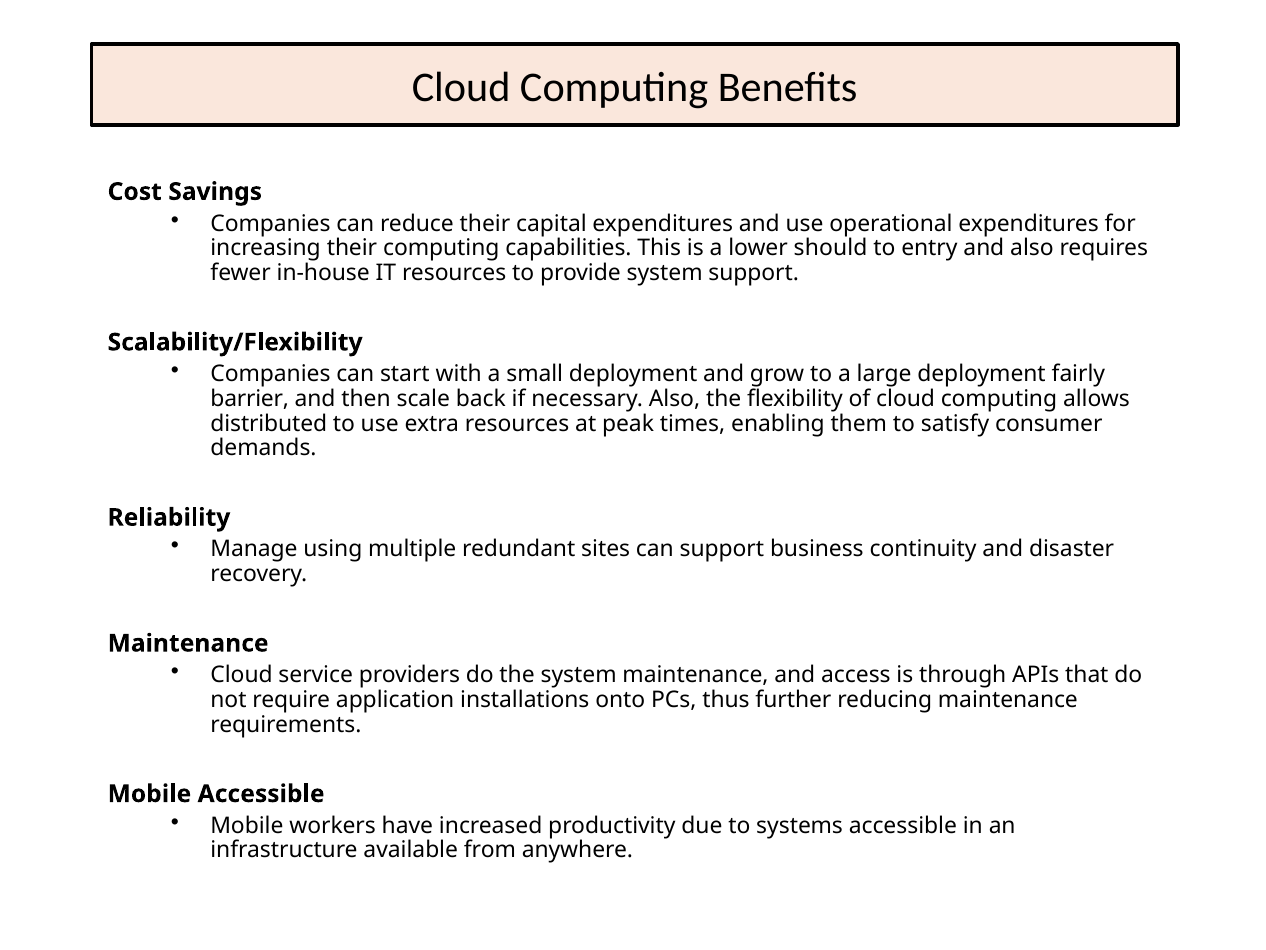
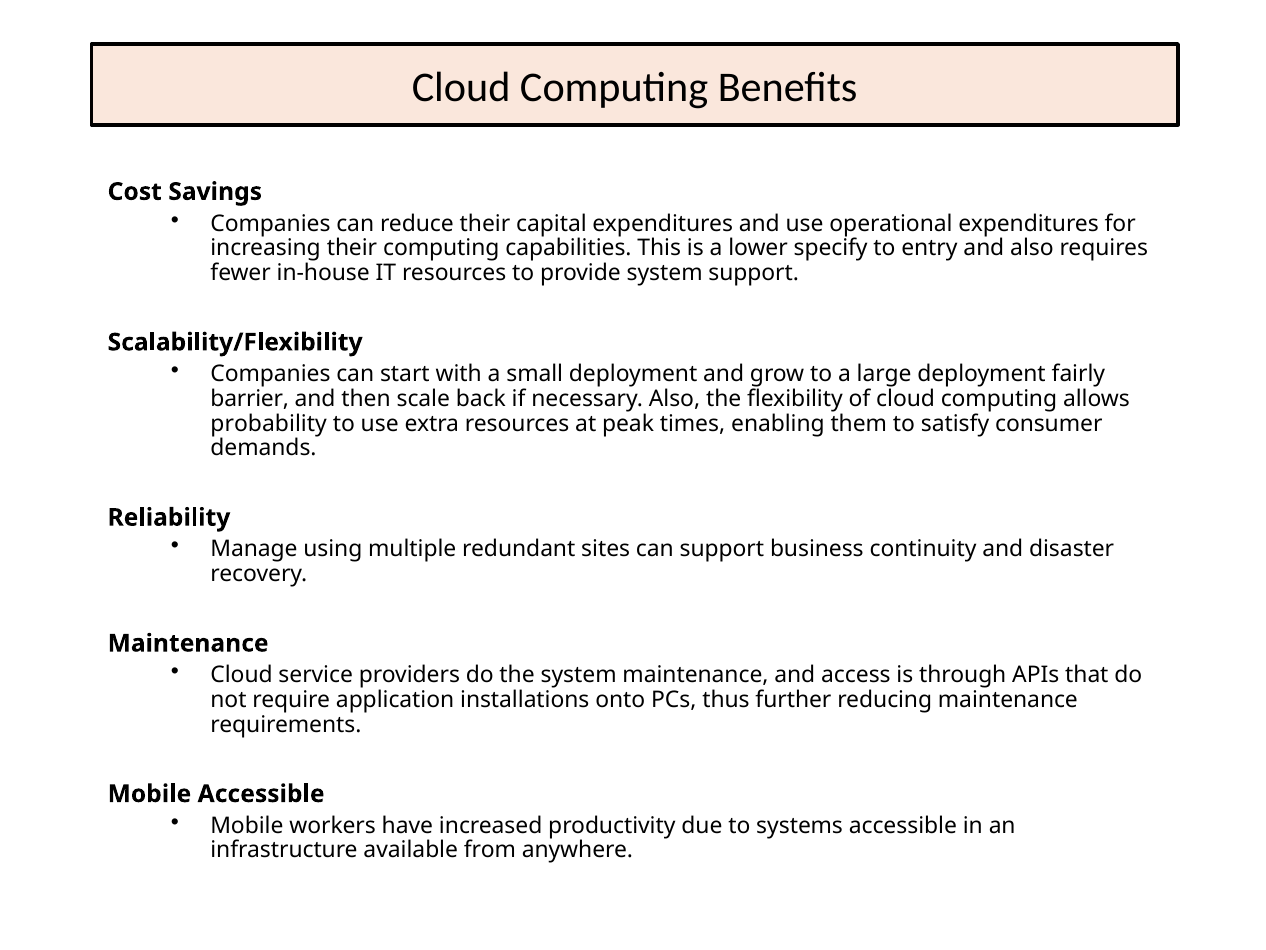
should: should -> specify
distributed: distributed -> probability
